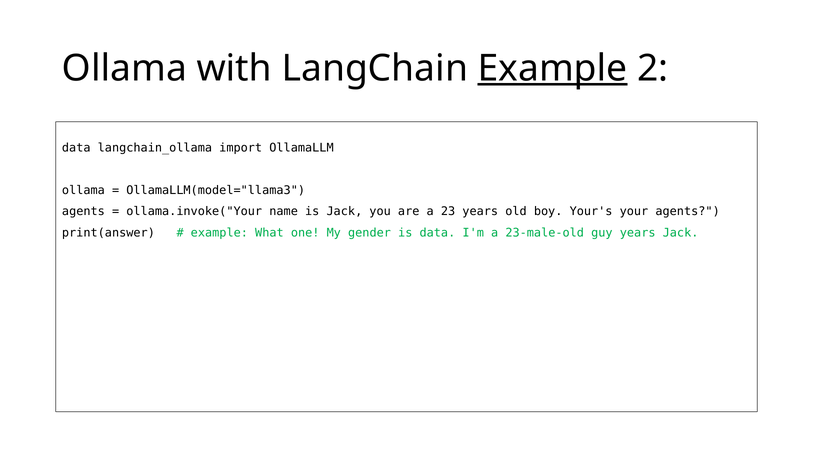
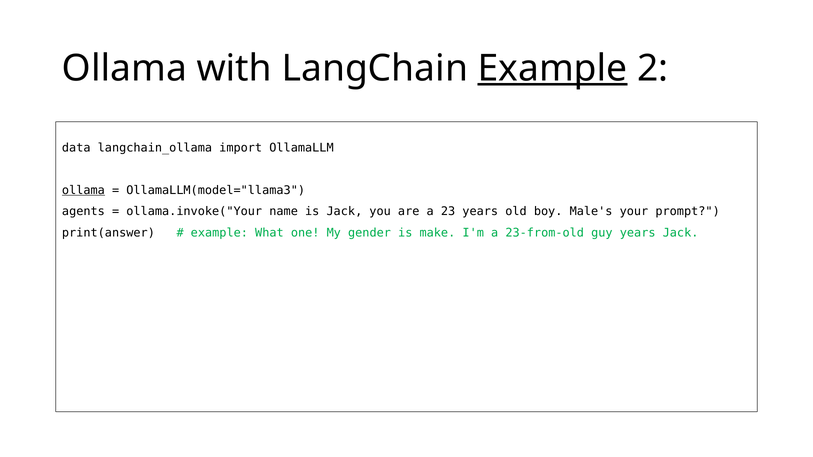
ollama at (83, 190) underline: none -> present
Your's: Your's -> Male's
your agents: agents -> prompt
is data: data -> make
23-male-old: 23-male-old -> 23-from-old
